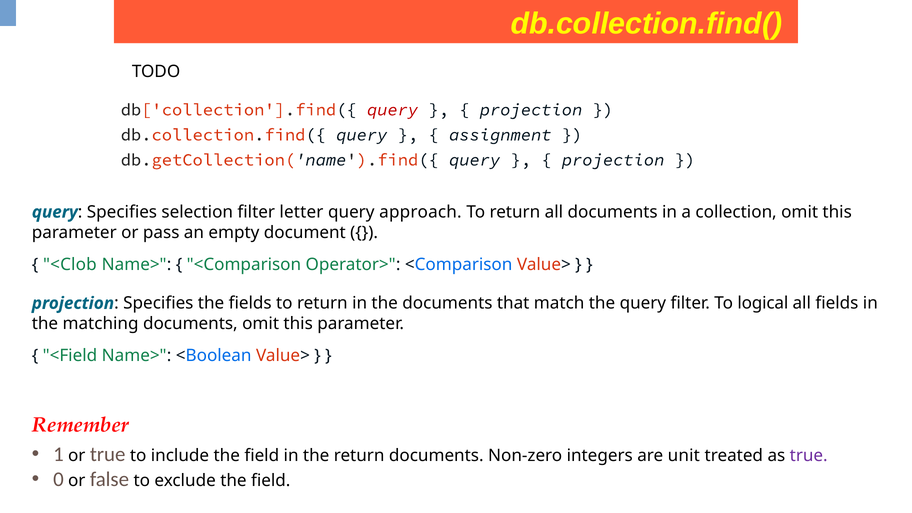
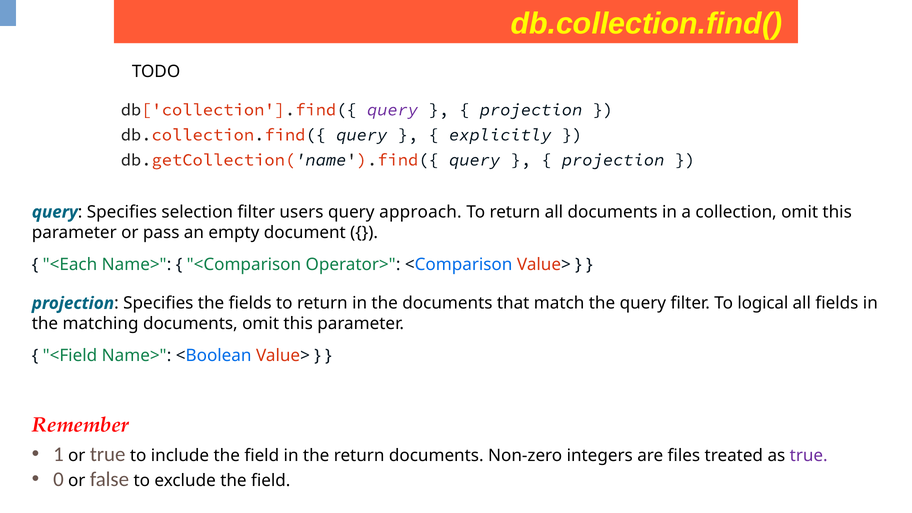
query at (393, 110) colour: red -> purple
assignment: assignment -> explicitly
letter: letter -> users
<Clob: <Clob -> <Each
unit: unit -> files
